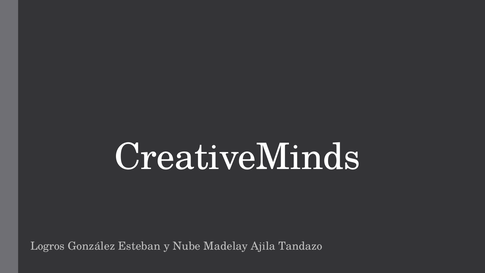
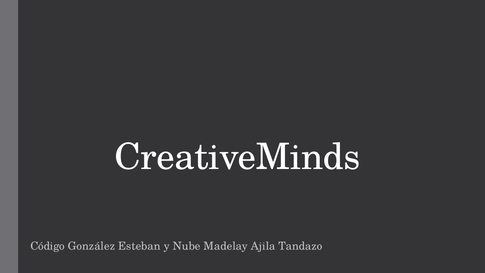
Logros: Logros -> Código
